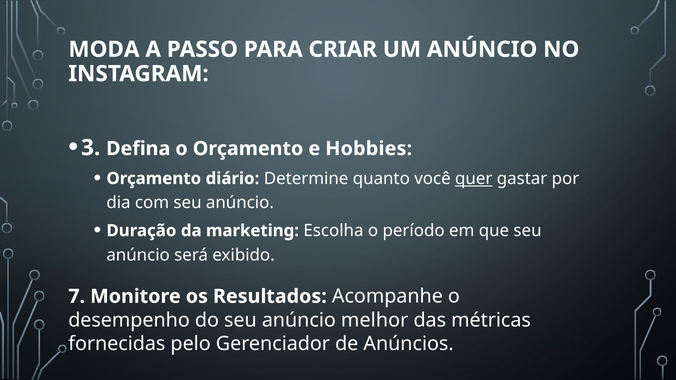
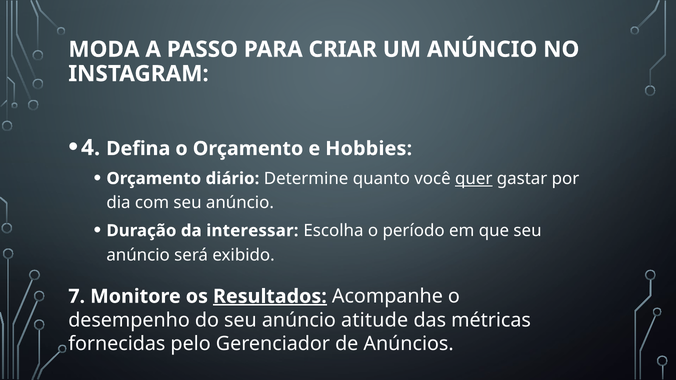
3: 3 -> 4
marketing: marketing -> interessar
Resultados underline: none -> present
melhor: melhor -> atitude
